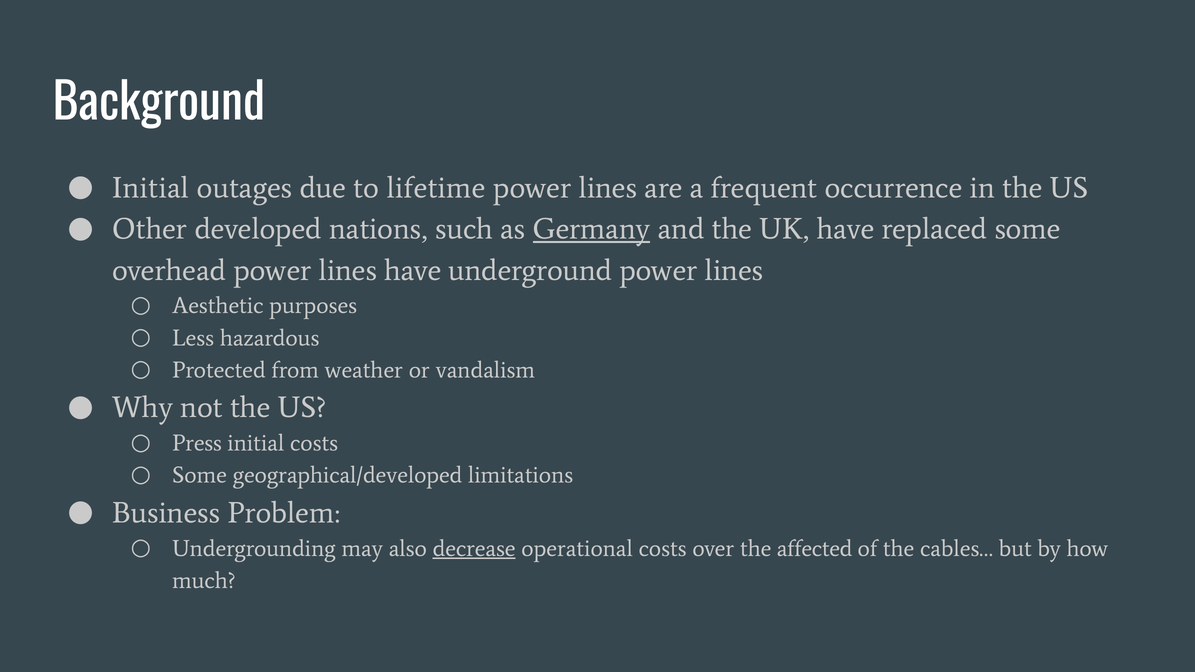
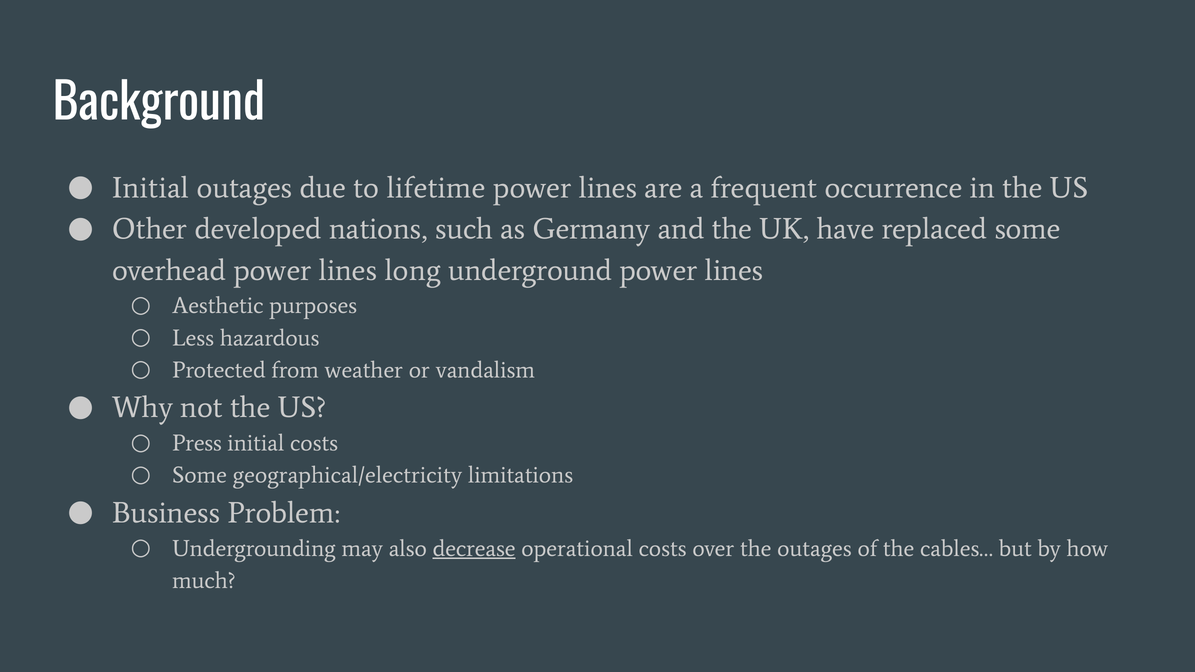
Germany underline: present -> none
lines have: have -> long
geographical/developed: geographical/developed -> geographical/electricity
the affected: affected -> outages
